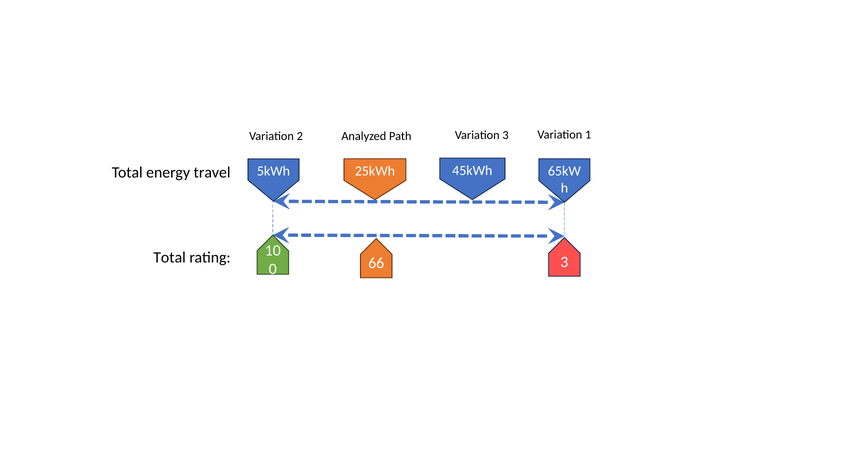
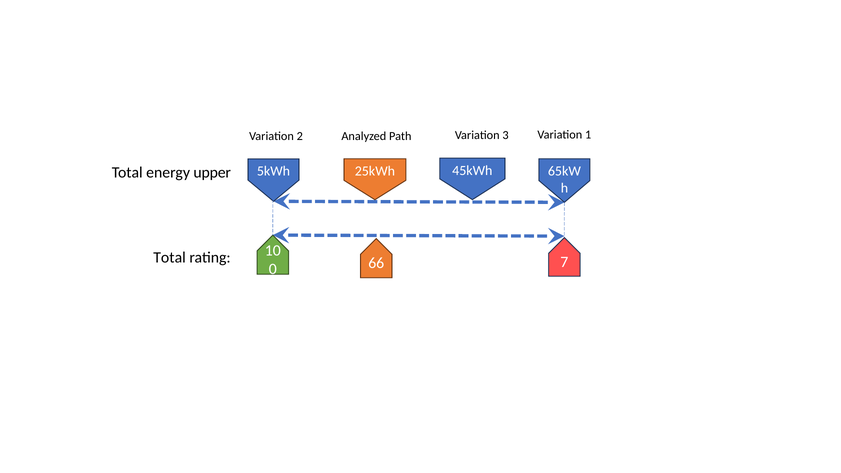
travel: travel -> upper
0 3: 3 -> 7
